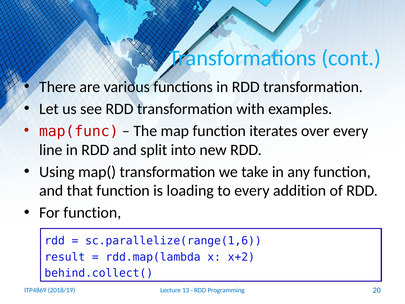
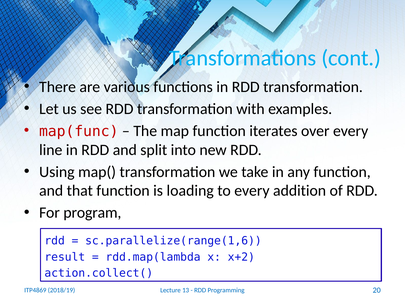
For function: function -> program
behind.collect(: behind.collect( -> action.collect(
